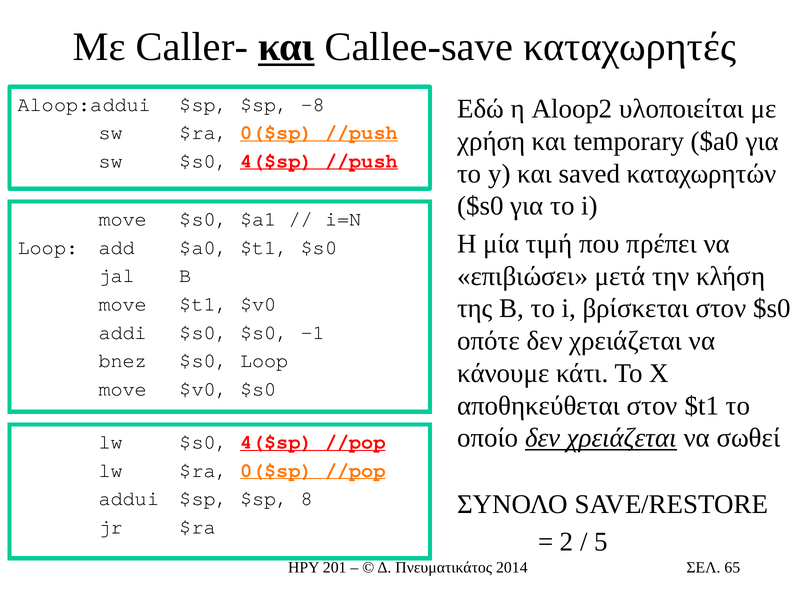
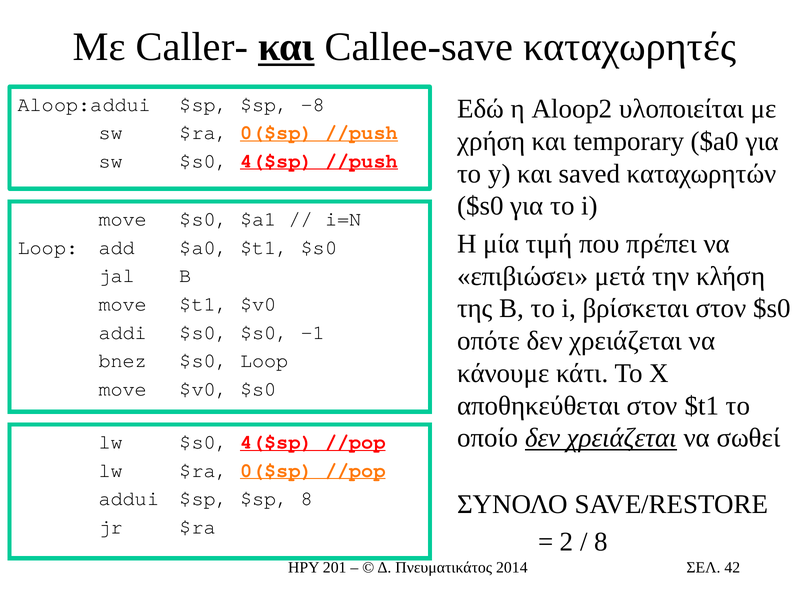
5 at (601, 542): 5 -> 8
65: 65 -> 42
